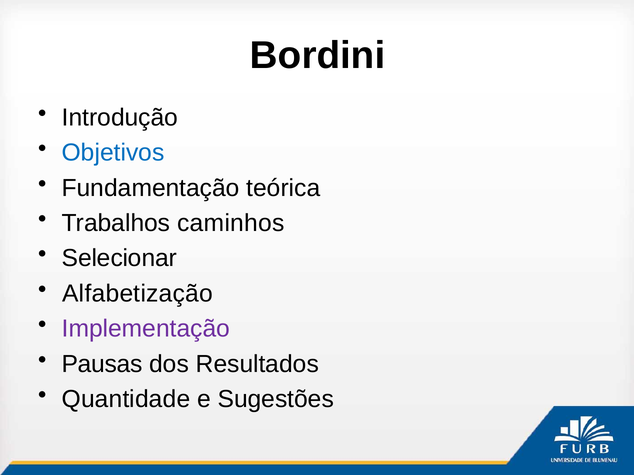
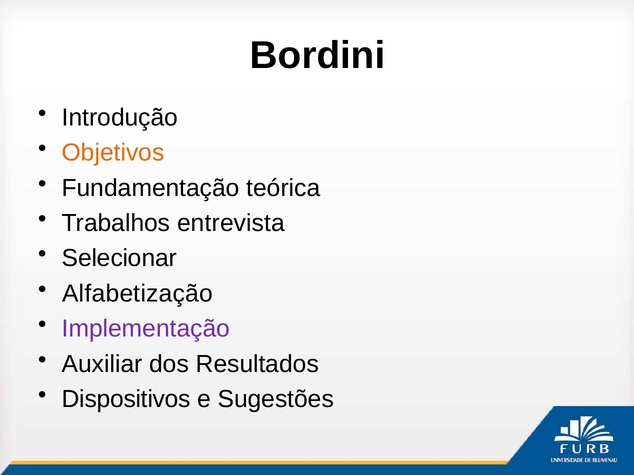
Objetivos colour: blue -> orange
caminhos: caminhos -> entrevista
Pausas: Pausas -> Auxiliar
Quantidade: Quantidade -> Dispositivos
